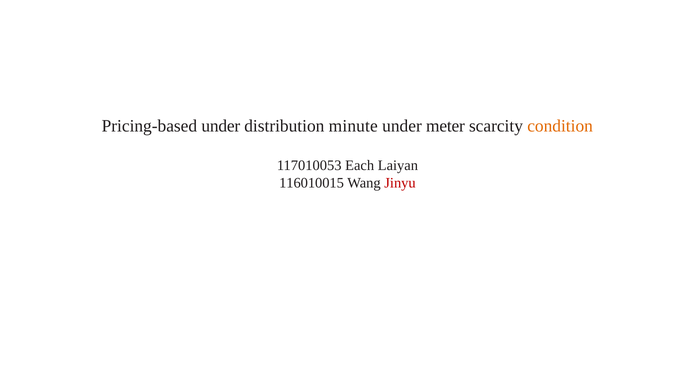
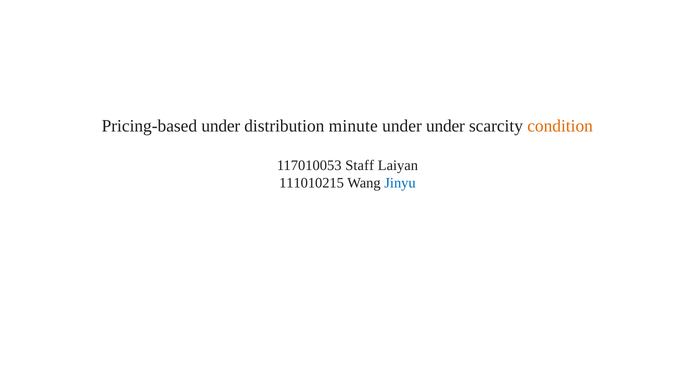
under meter: meter -> under
Each: Each -> Staff
116010015: 116010015 -> 111010215
Jinyu colour: red -> blue
